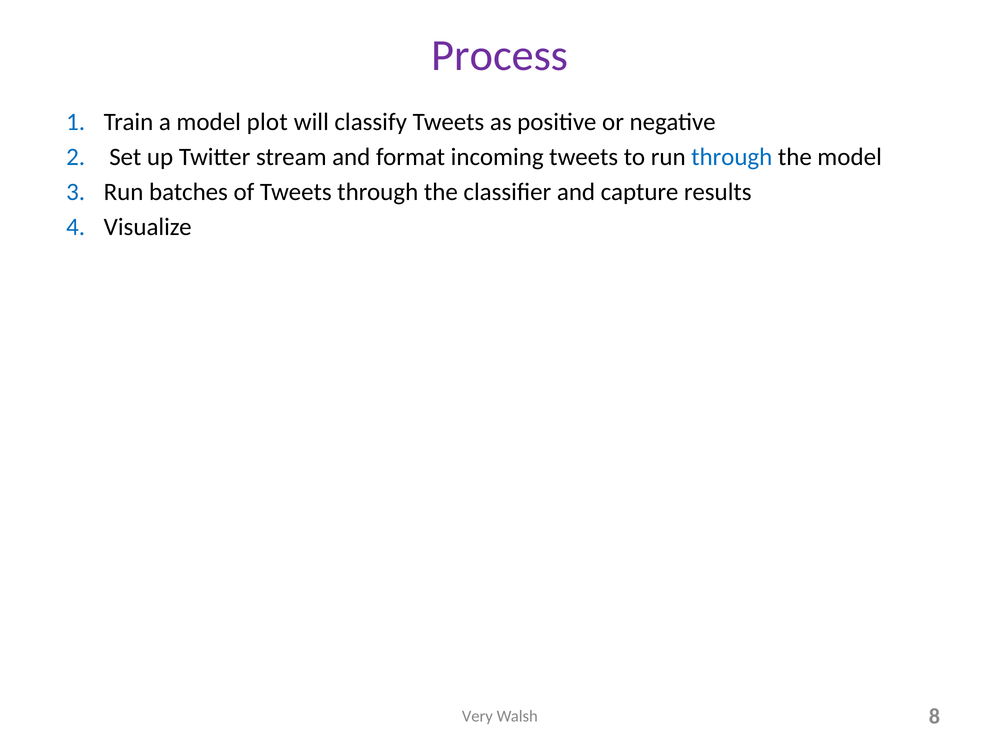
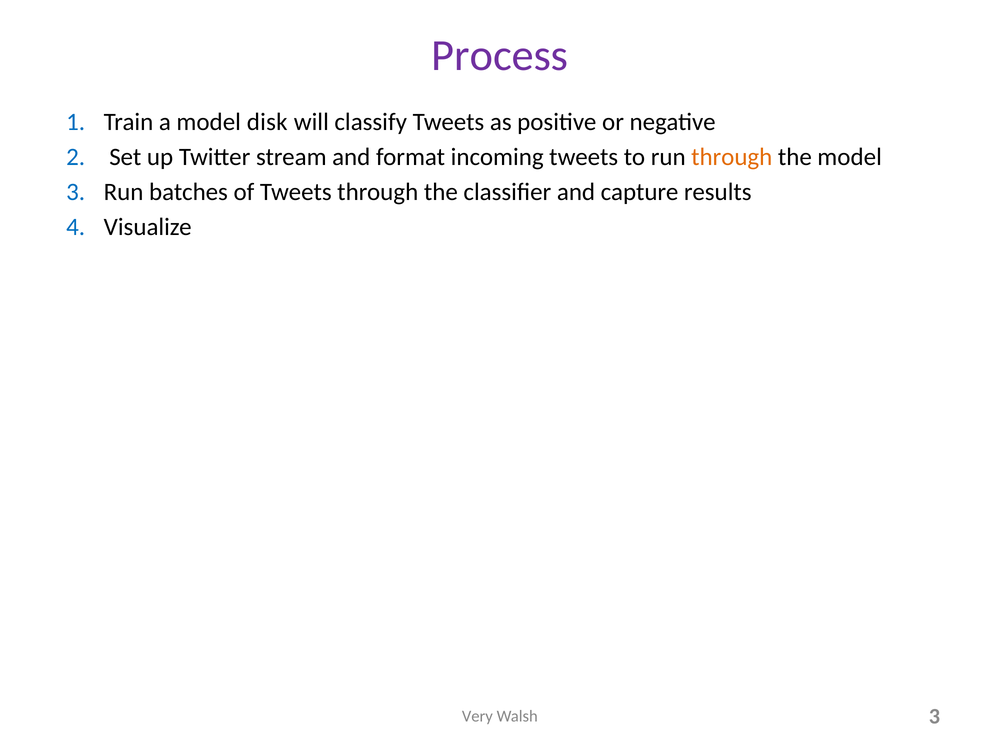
plot: plot -> disk
through at (732, 157) colour: blue -> orange
Walsh 8: 8 -> 3
